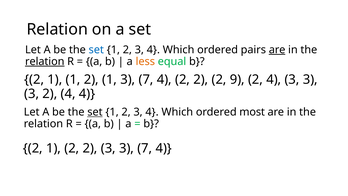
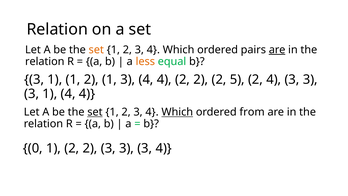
set at (96, 50) colour: blue -> orange
relation at (45, 61) underline: present -> none
2 at (34, 80): 2 -> 3
1 3 7: 7 -> 4
9: 9 -> 5
2 at (50, 94): 2 -> 1
Which at (177, 112) underline: none -> present
most: most -> from
2 at (33, 148): 2 -> 0
2 3 3 7: 7 -> 3
